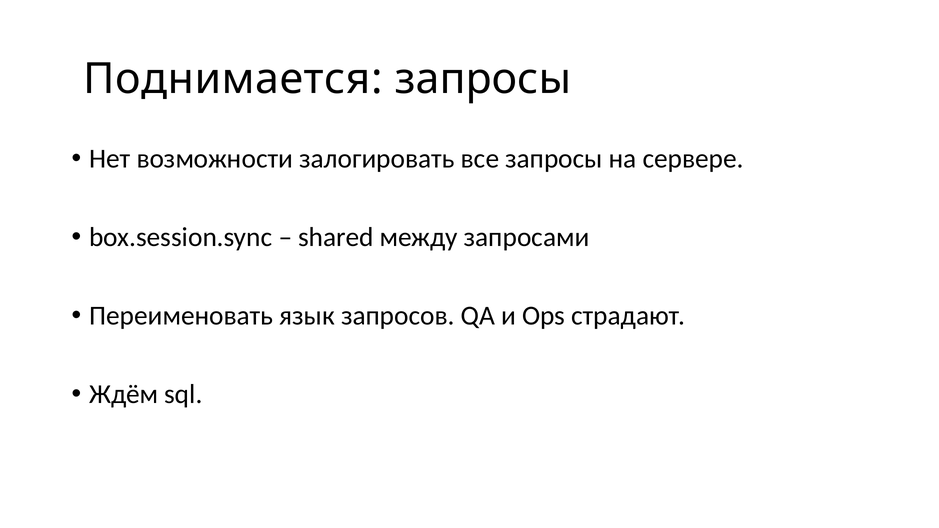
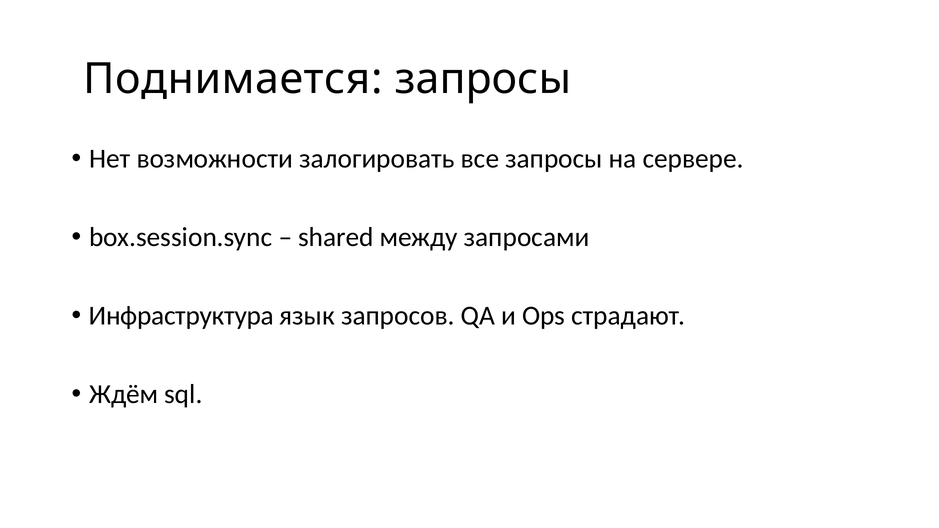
Переименовать: Переименовать -> Инфраструктура
